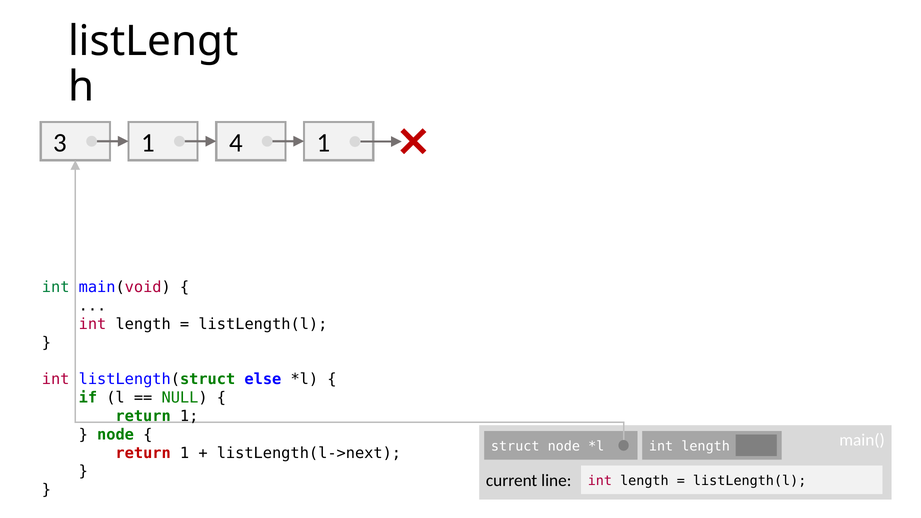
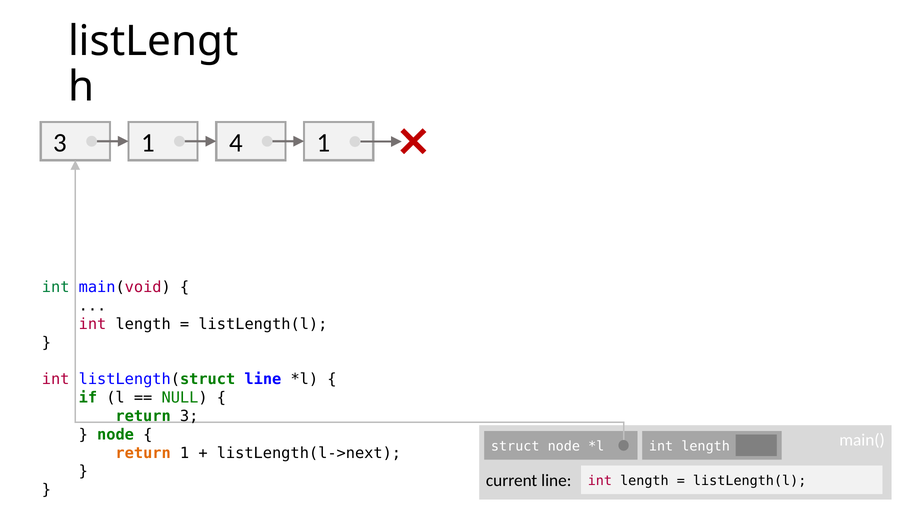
listLength(struct else: else -> line
1 at (189, 416): 1 -> 3
return at (143, 453) colour: red -> orange
